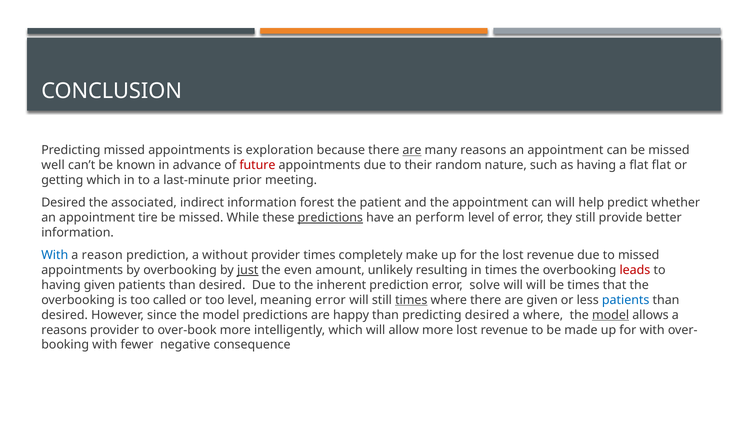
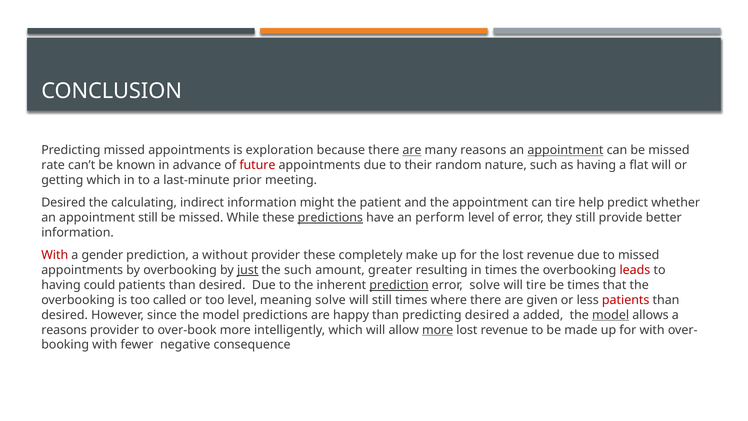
appointment at (565, 150) underline: none -> present
well: well -> rate
flat flat: flat -> will
associated: associated -> calculating
forest: forest -> might
can will: will -> tire
appointment tire: tire -> still
With at (55, 255) colour: blue -> red
reason: reason -> gender
provider times: times -> these
the even: even -> such
unlikely: unlikely -> greater
having given: given -> could
prediction at (399, 285) underline: none -> present
will will: will -> tire
meaning error: error -> solve
times at (411, 300) underline: present -> none
patients at (626, 300) colour: blue -> red
a where: where -> added
more at (438, 330) underline: none -> present
